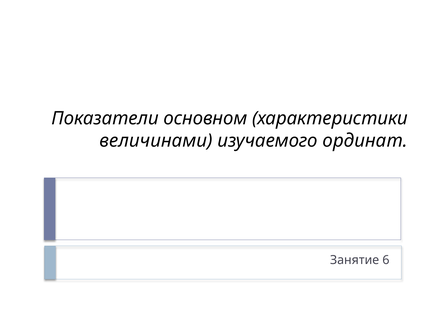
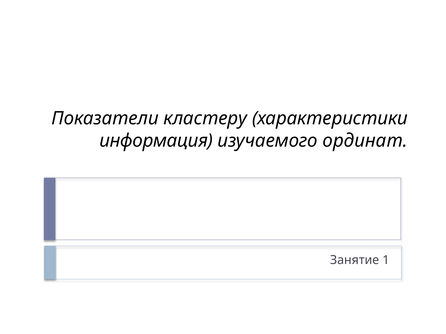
основном: основном -> кластеру
величинами: величинами -> информация
6: 6 -> 1
